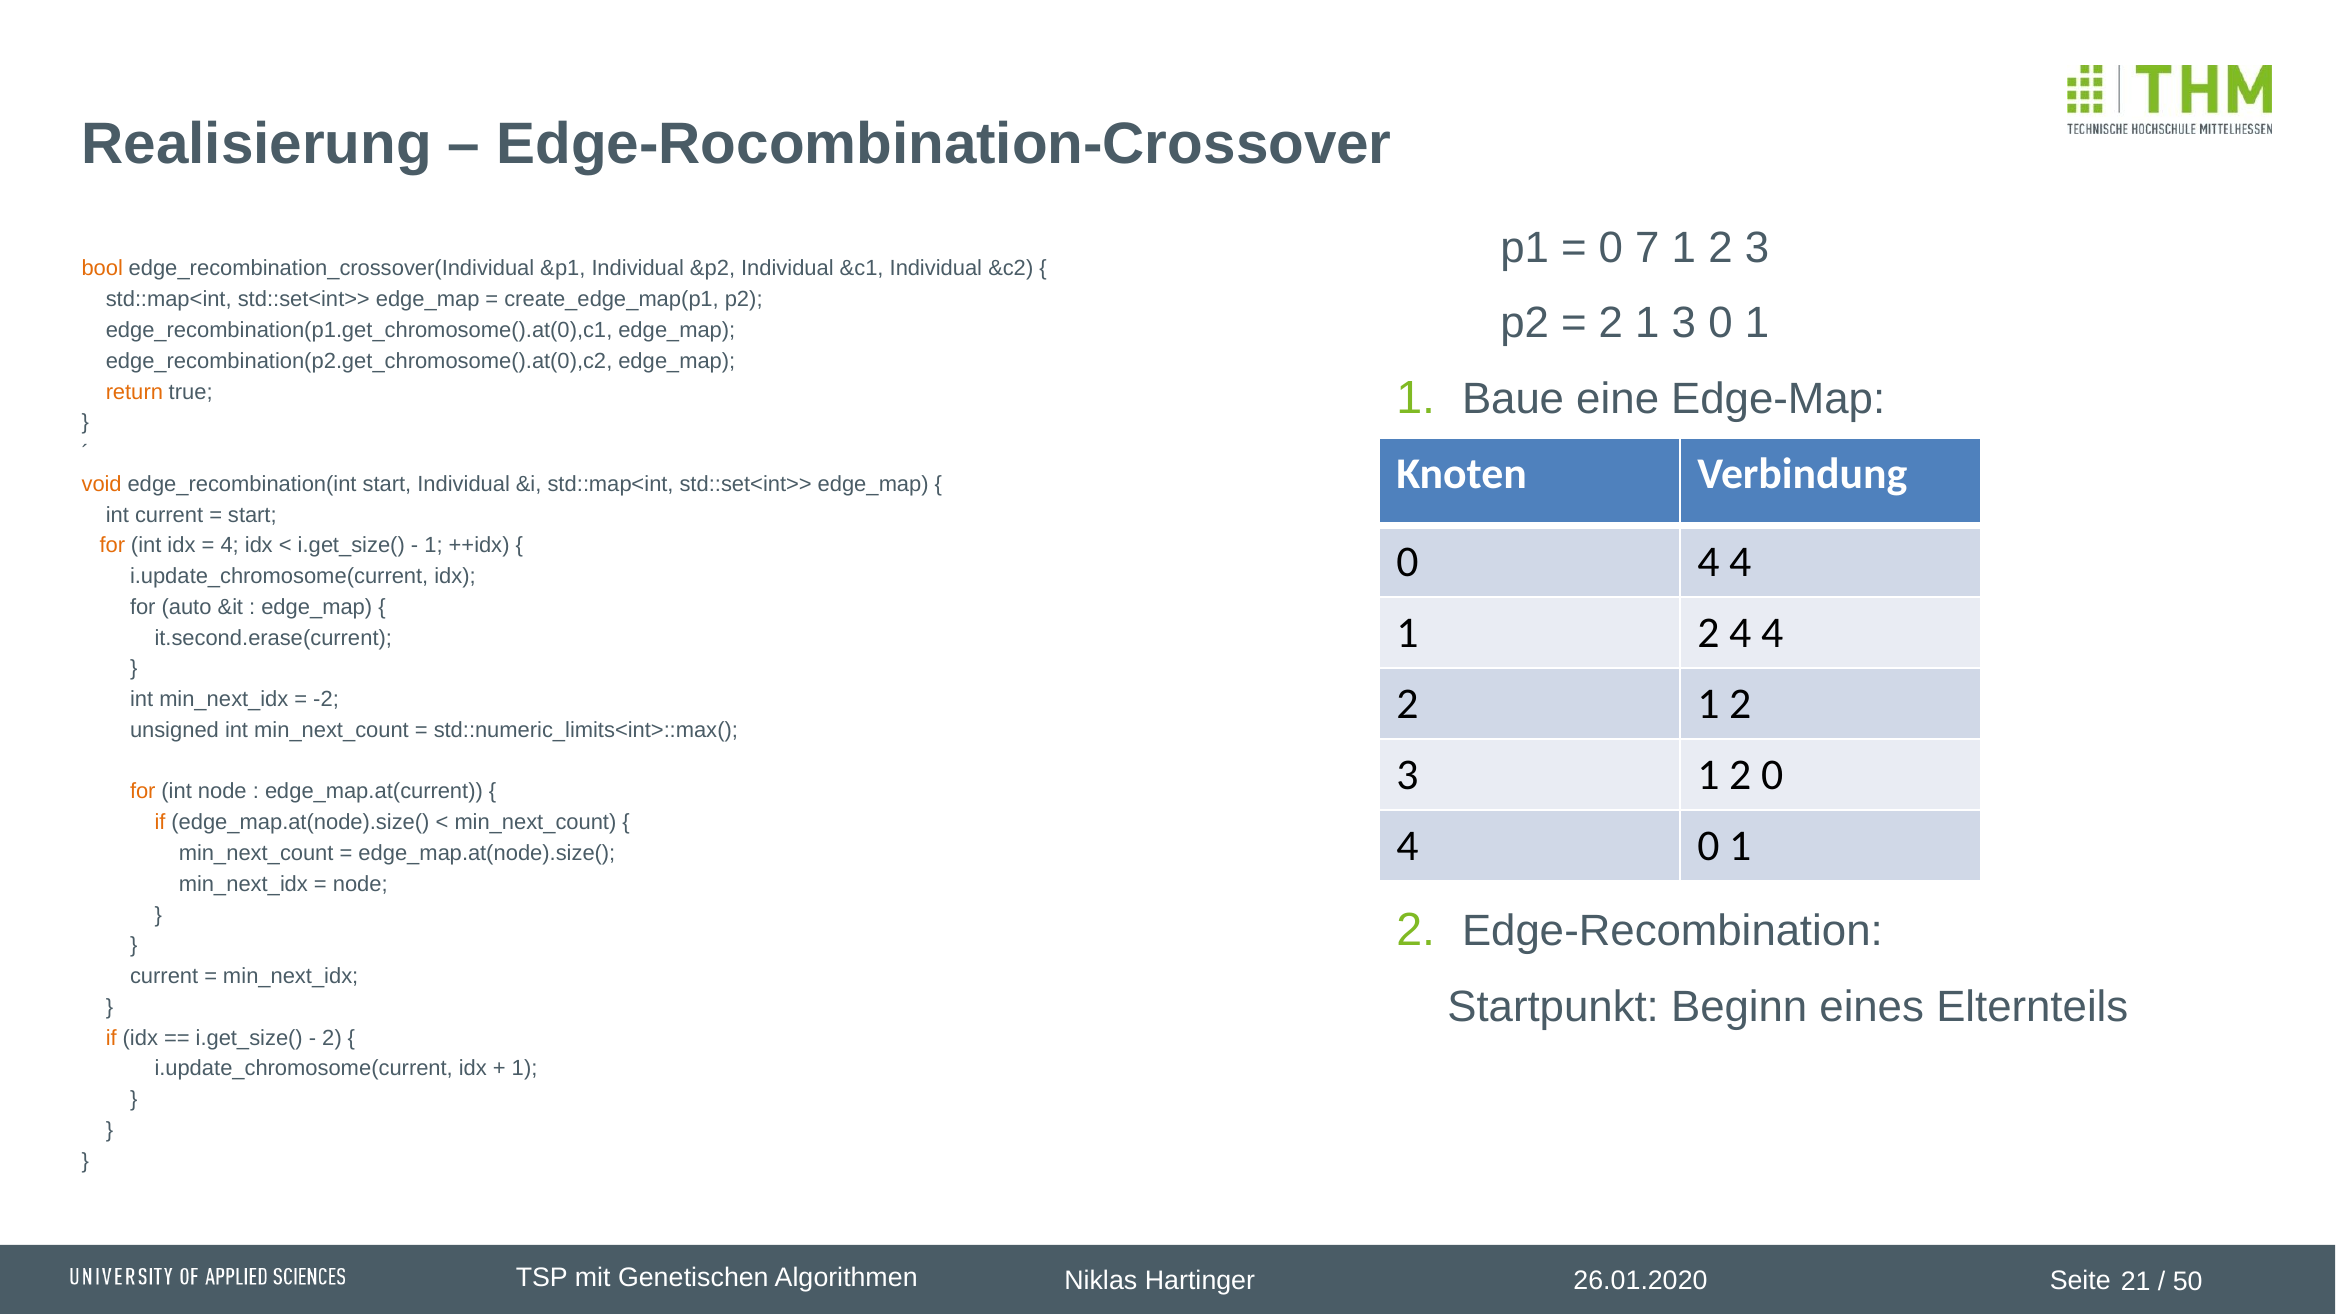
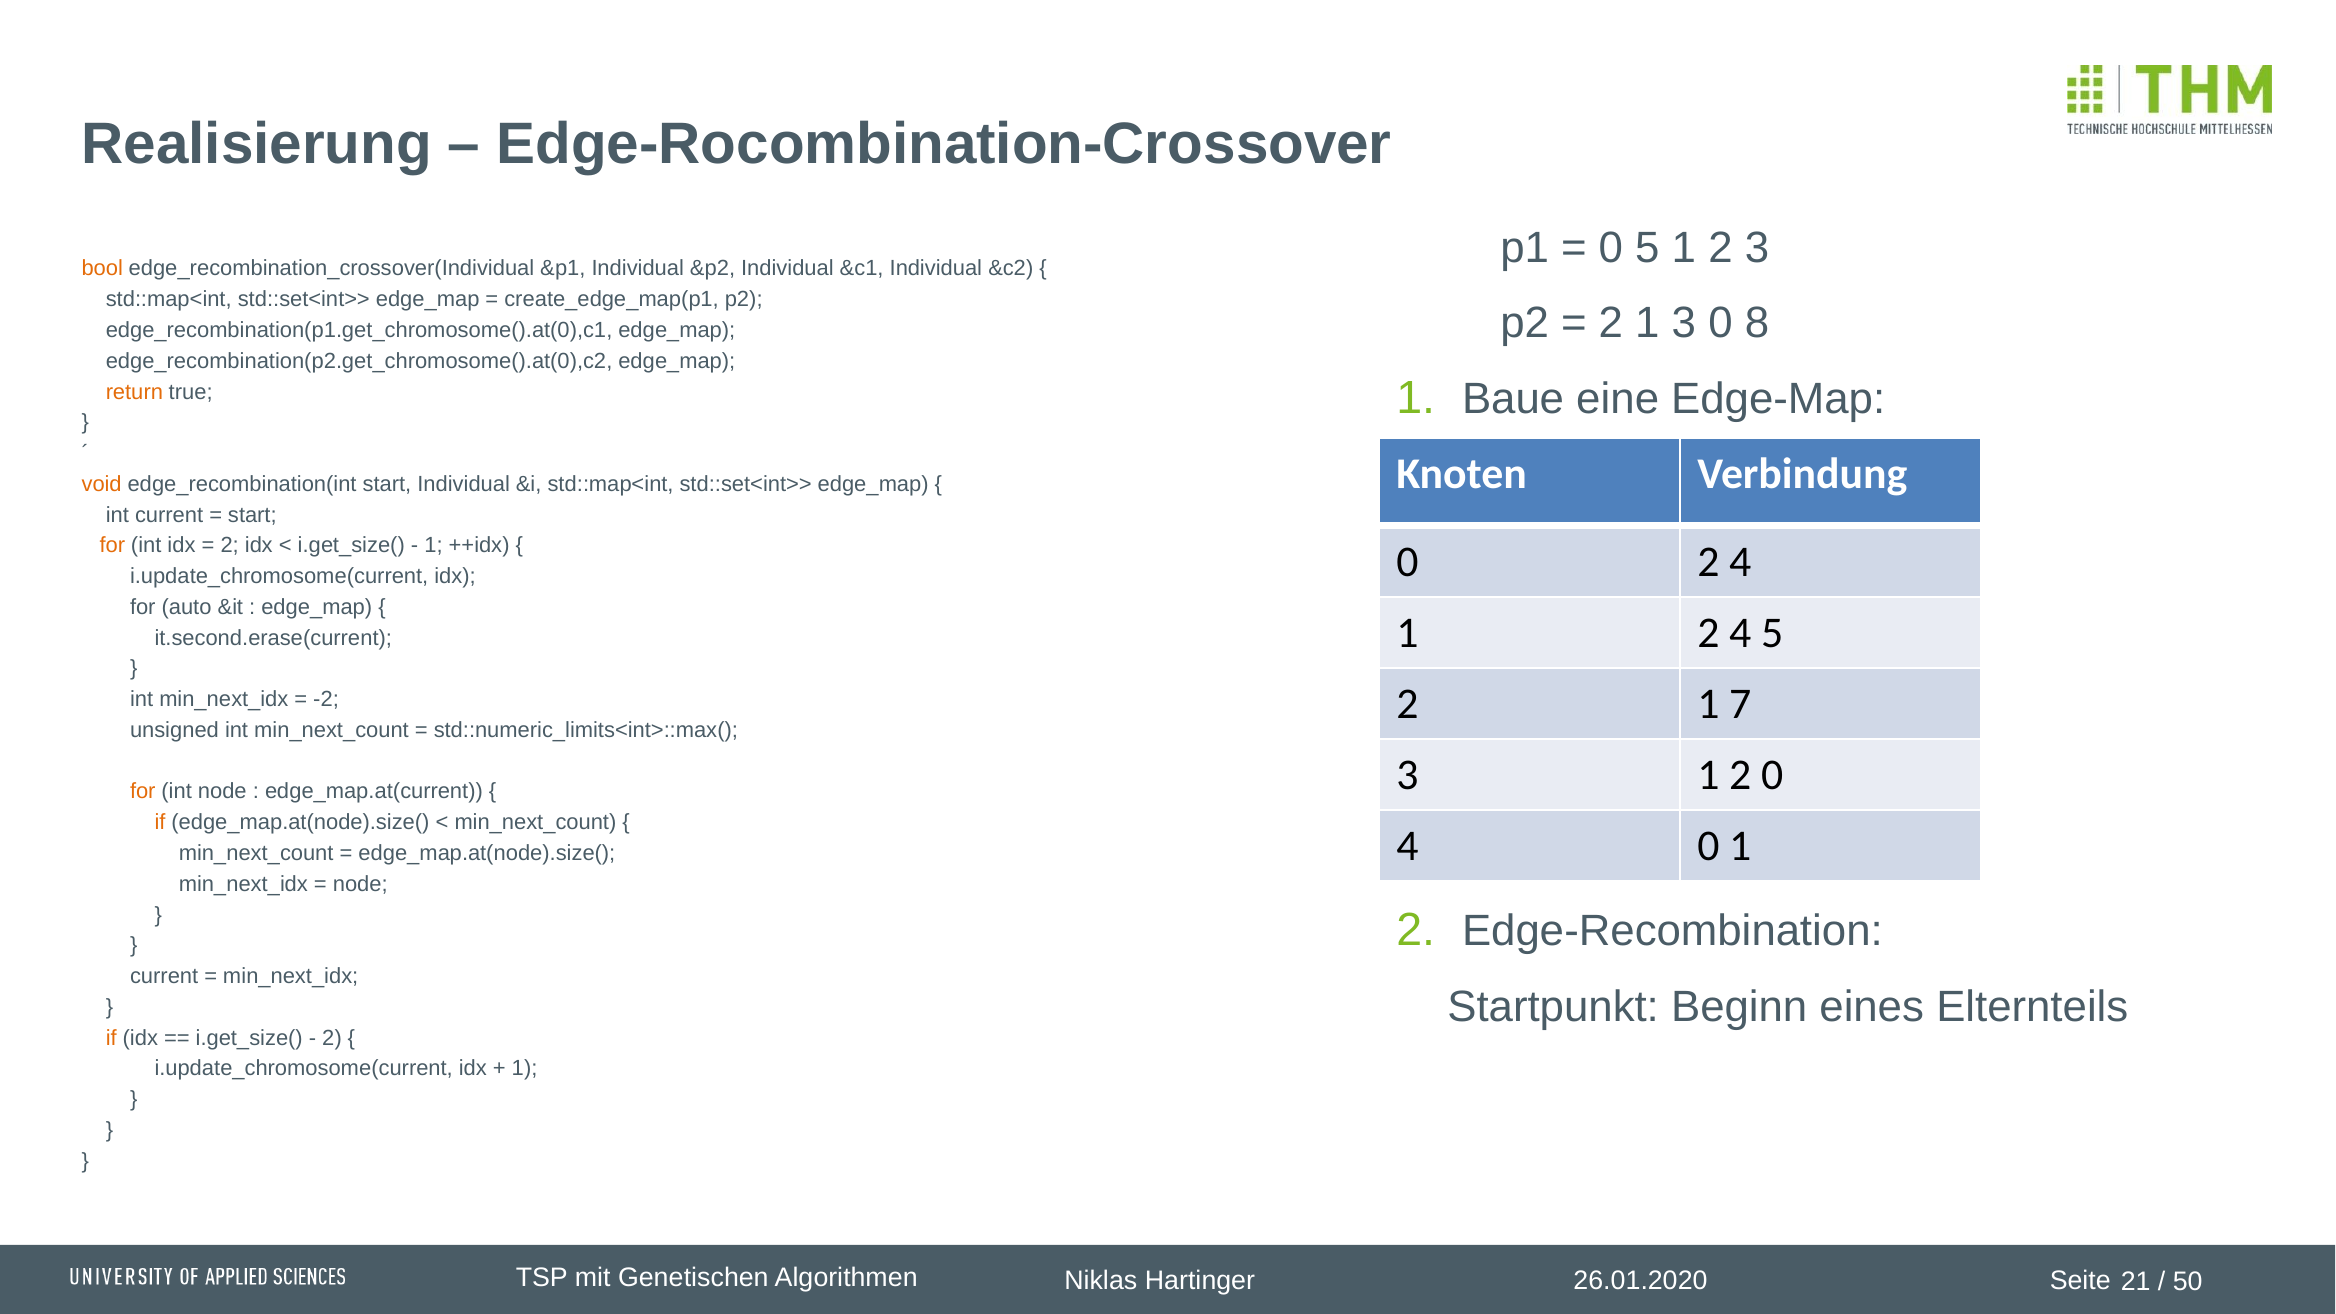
0 7: 7 -> 5
3 0 1: 1 -> 8
4 at (230, 546): 4 -> 2
4 at (1708, 562): 4 -> 2
2 4 4: 4 -> 5
2 1 2: 2 -> 7
